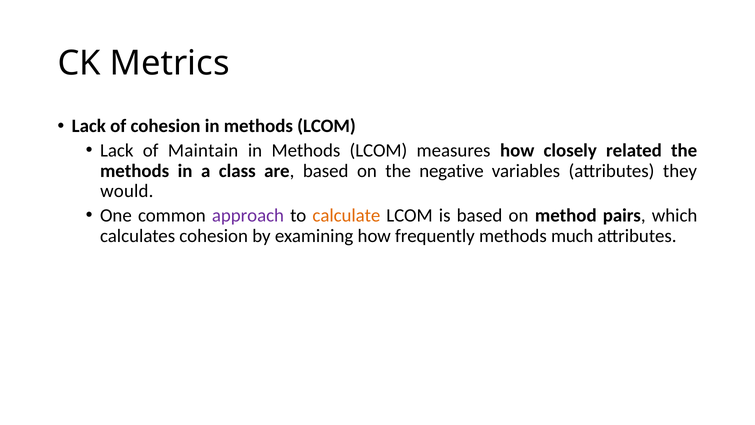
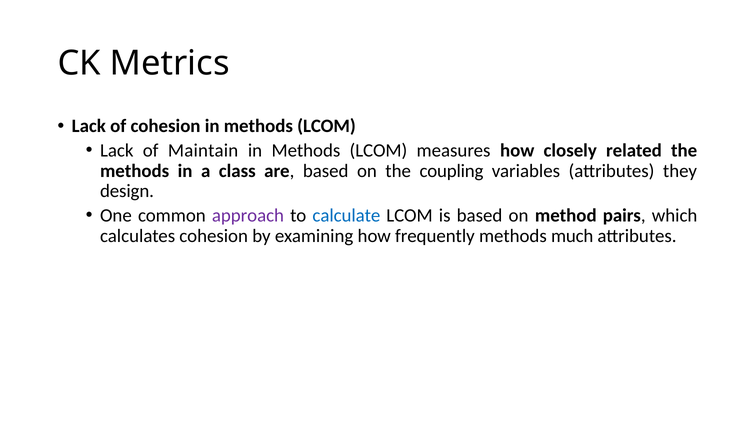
negative: negative -> coupling
would: would -> design
calculate colour: orange -> blue
